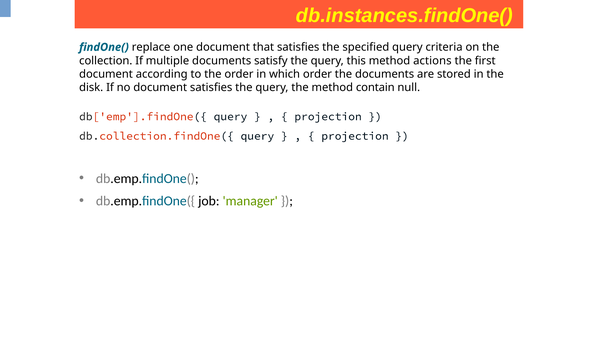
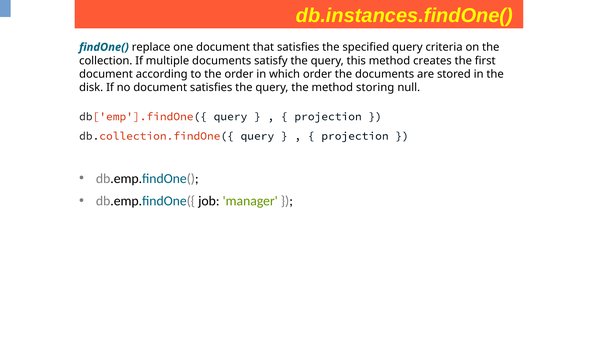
actions: actions -> creates
contain: contain -> storing
